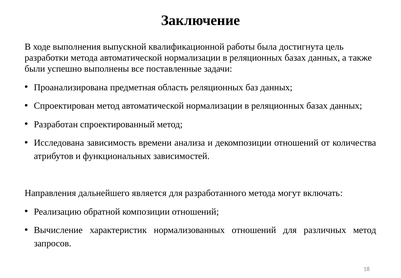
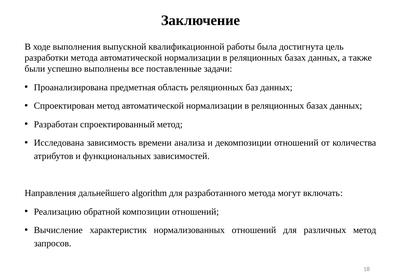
является: является -> algorithm
